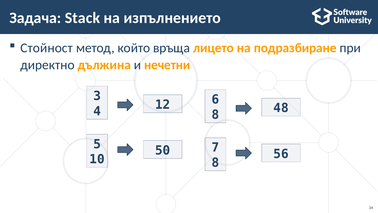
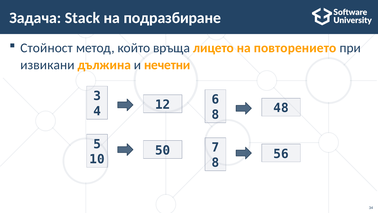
изпълнението: изпълнението -> подразбиране
подразбиране: подразбиране -> повторението
директно: директно -> извикани
